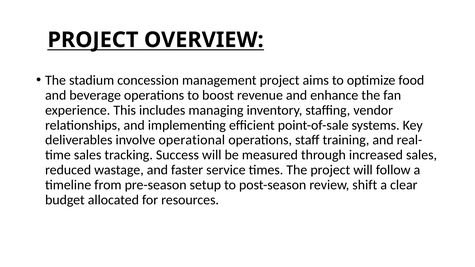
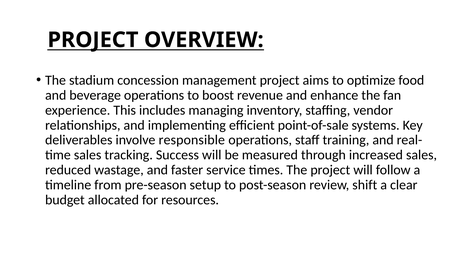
operational: operational -> responsible
